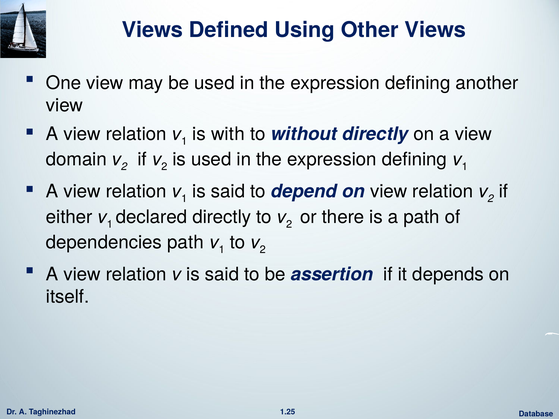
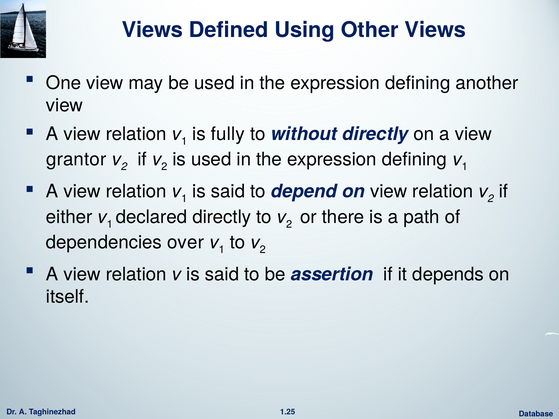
with: with -> fully
domain: domain -> grantor
dependencies path: path -> over
